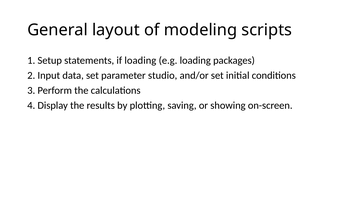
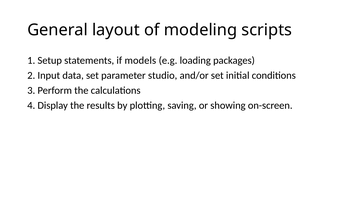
if loading: loading -> models
